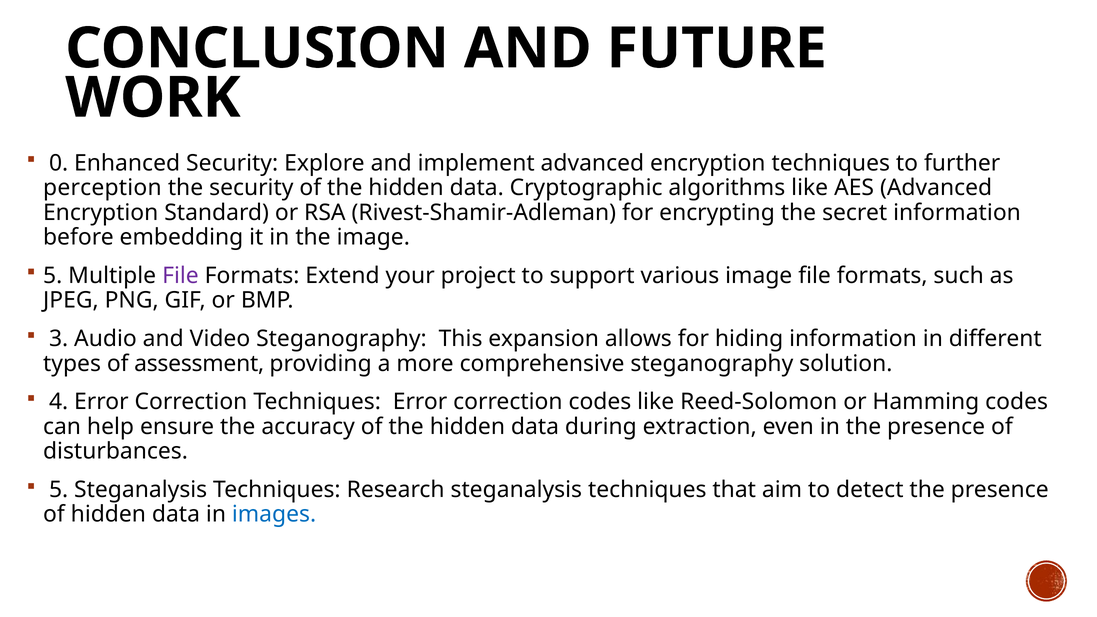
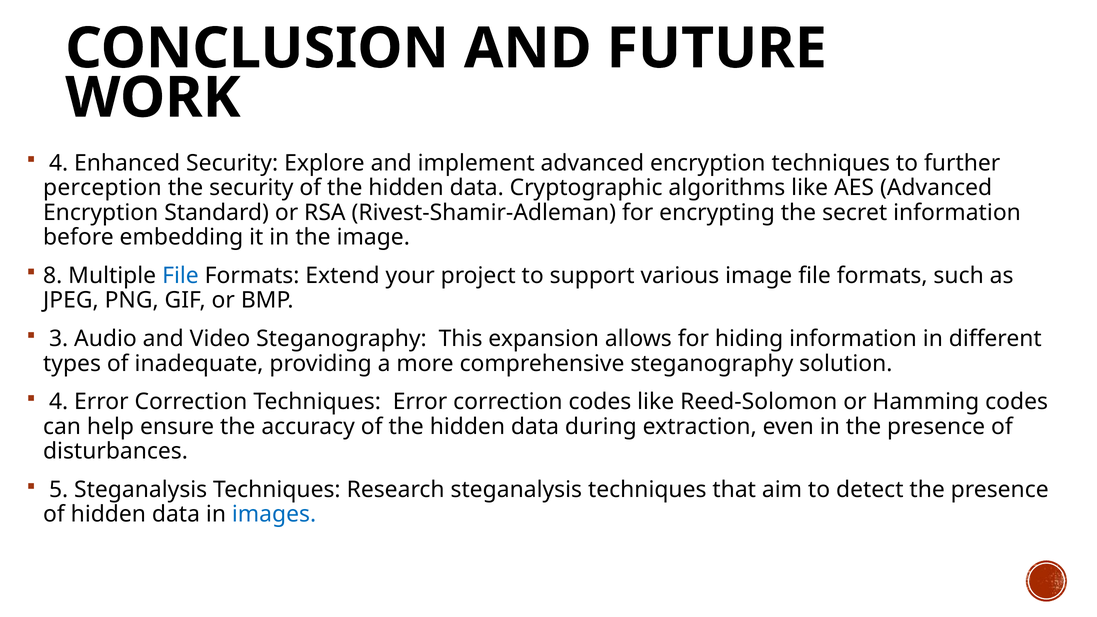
0 at (59, 163): 0 -> 4
5 at (53, 276): 5 -> 8
File at (180, 276) colour: purple -> blue
assessment: assessment -> inadequate
